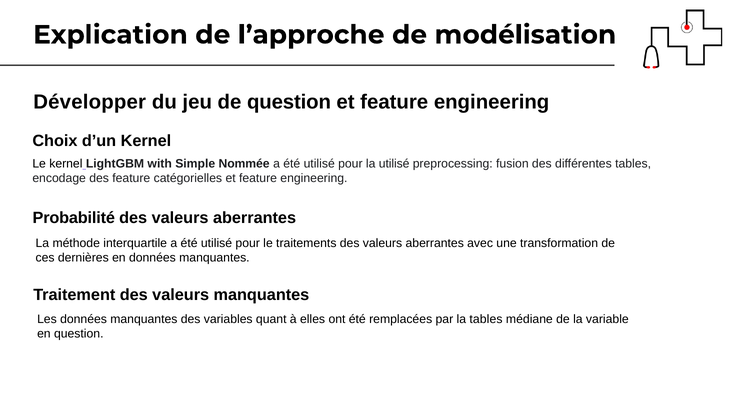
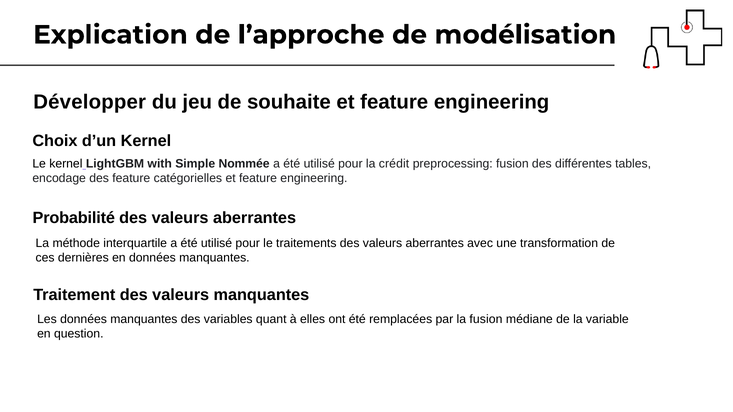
de question: question -> souhaite
la utilisé: utilisé -> crédit
la tables: tables -> fusion
